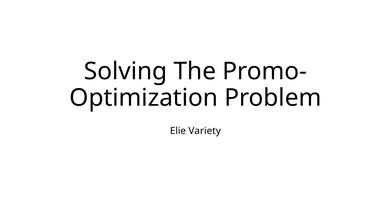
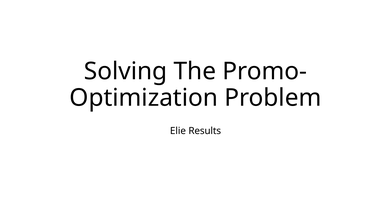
Variety: Variety -> Results
